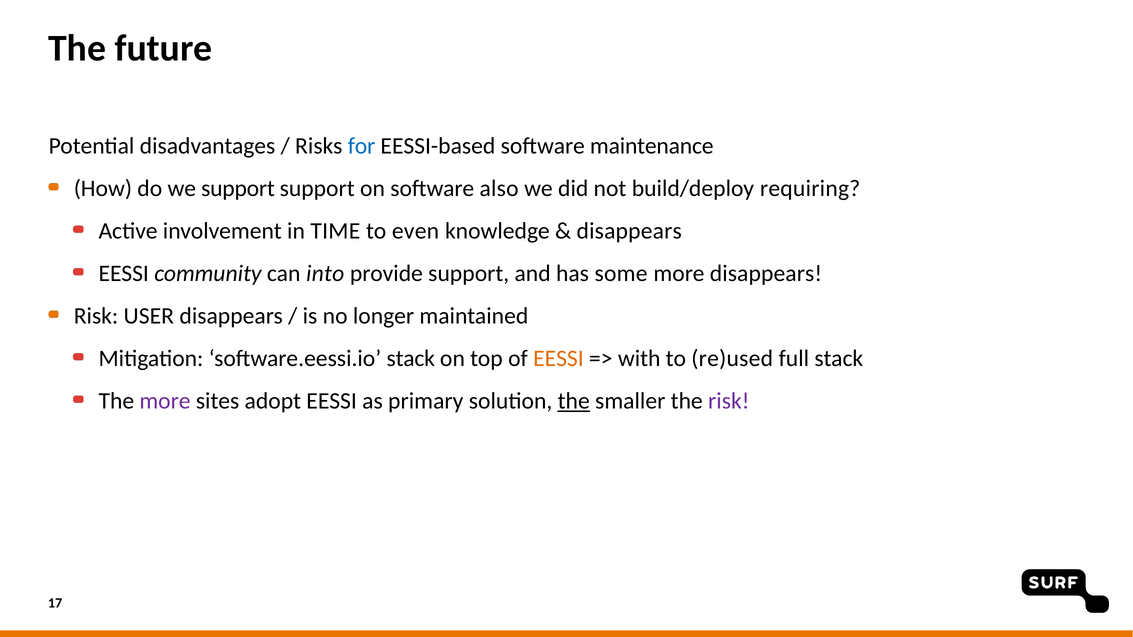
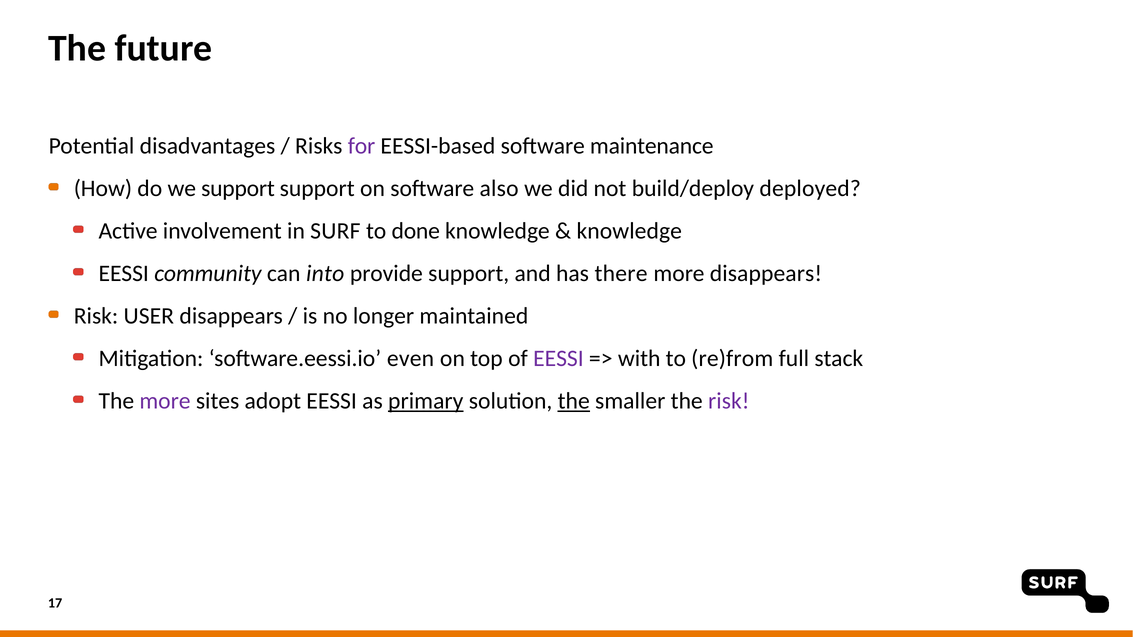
for colour: blue -> purple
requiring: requiring -> deployed
TIME: TIME -> SURF
even: even -> done
disappears at (629, 231): disappears -> knowledge
some: some -> there
software.eessi.io stack: stack -> even
EESSI at (558, 359) colour: orange -> purple
re)used: re)used -> re)from
primary underline: none -> present
